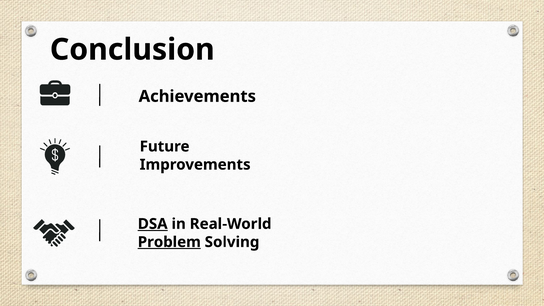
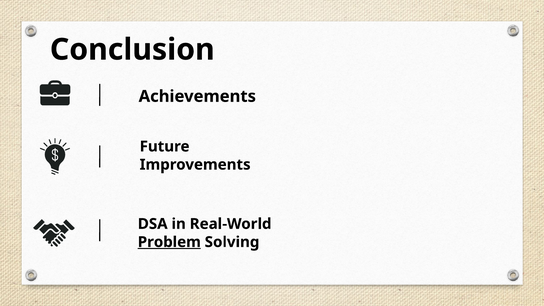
DSA underline: present -> none
